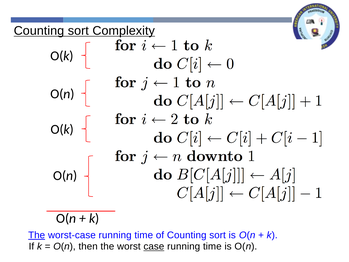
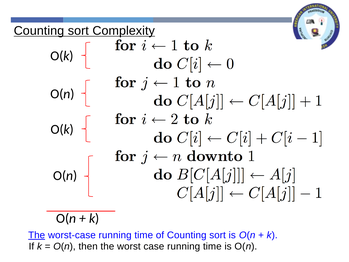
case underline: present -> none
